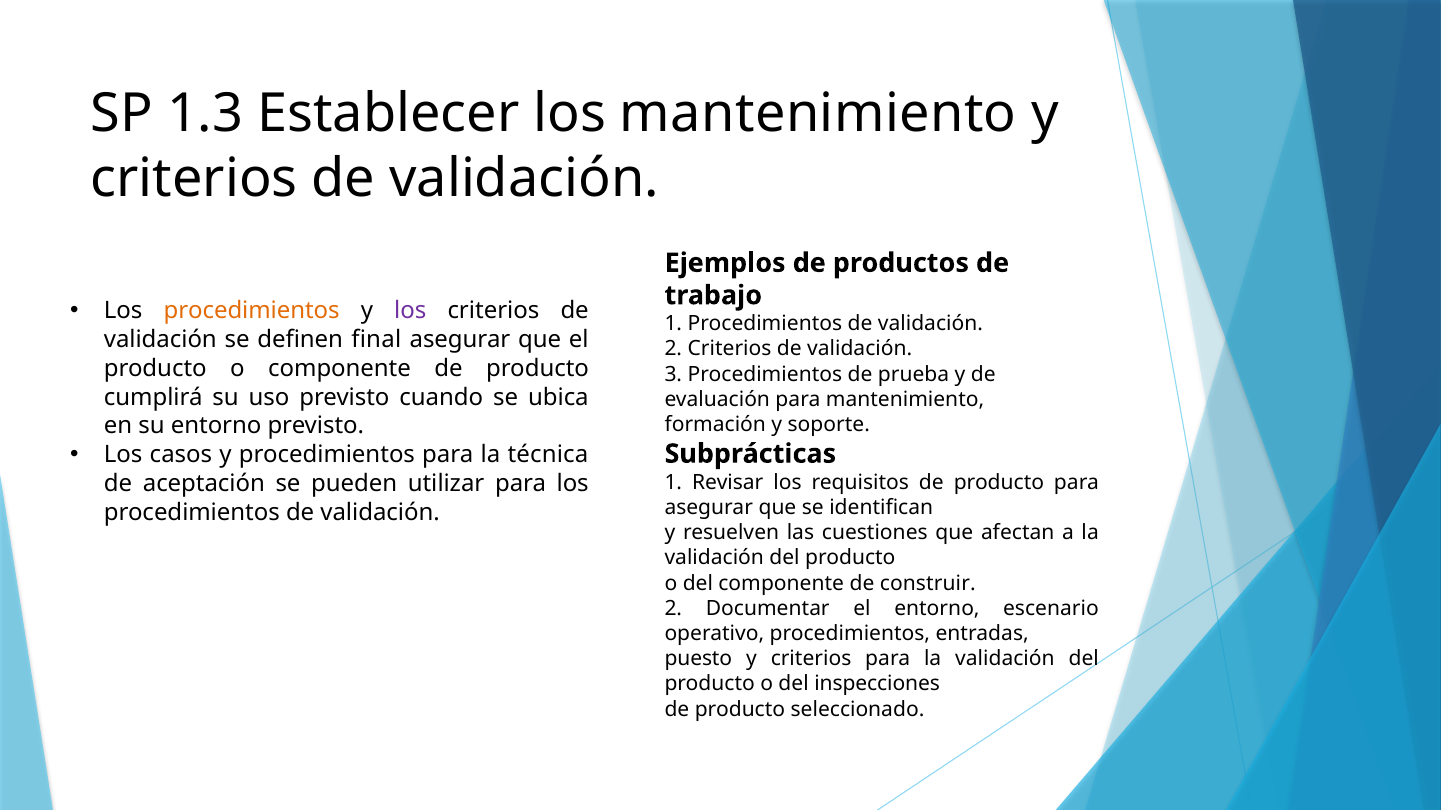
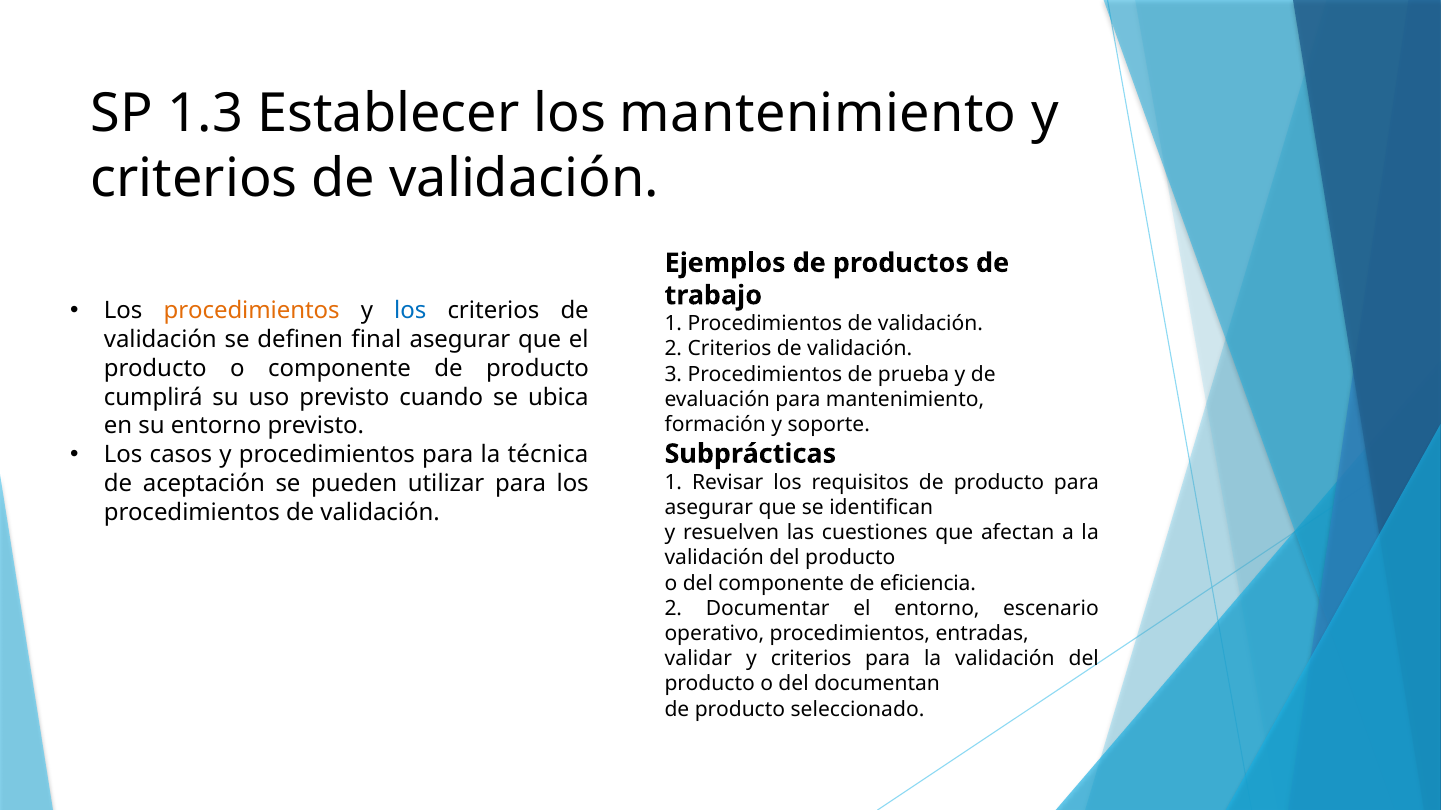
los at (410, 311) colour: purple -> blue
construir: construir -> eficiencia
puesto: puesto -> validar
inspecciones: inspecciones -> documentan
